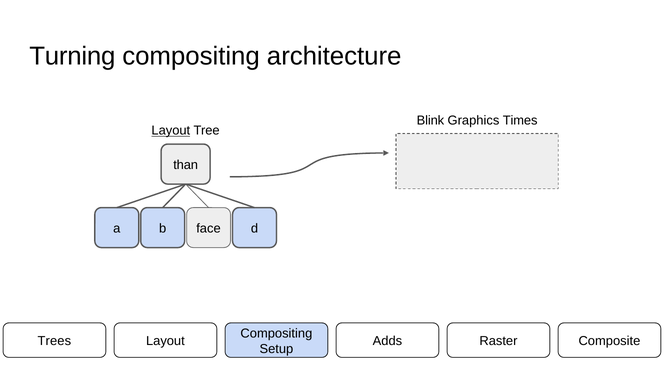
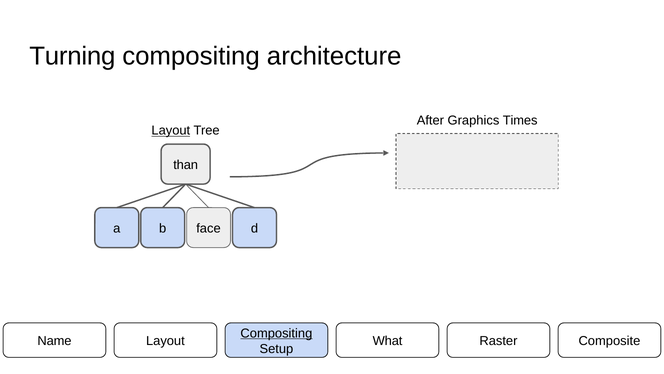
Blink: Blink -> After
Compositing at (276, 333) underline: none -> present
Trees: Trees -> Name
Adds: Adds -> What
